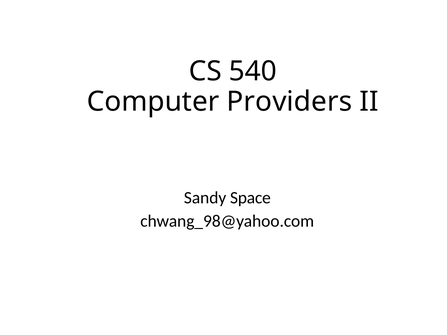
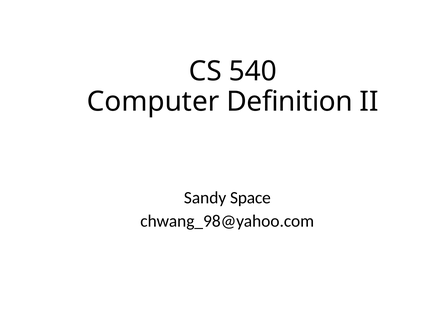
Providers: Providers -> Definition
